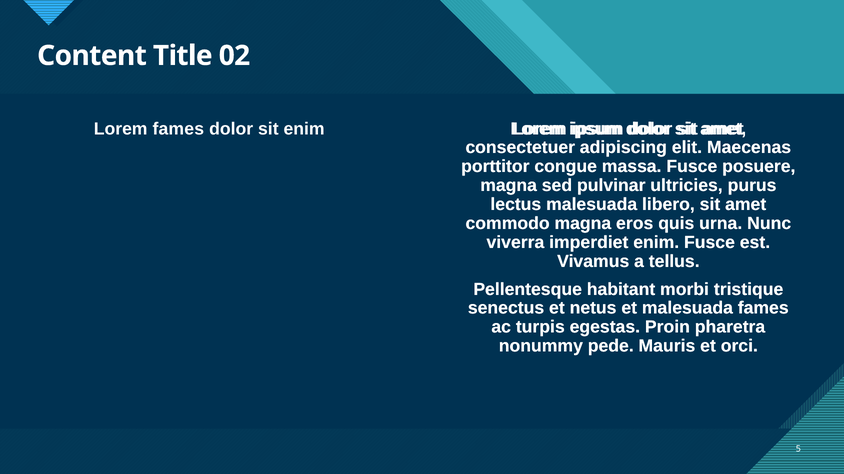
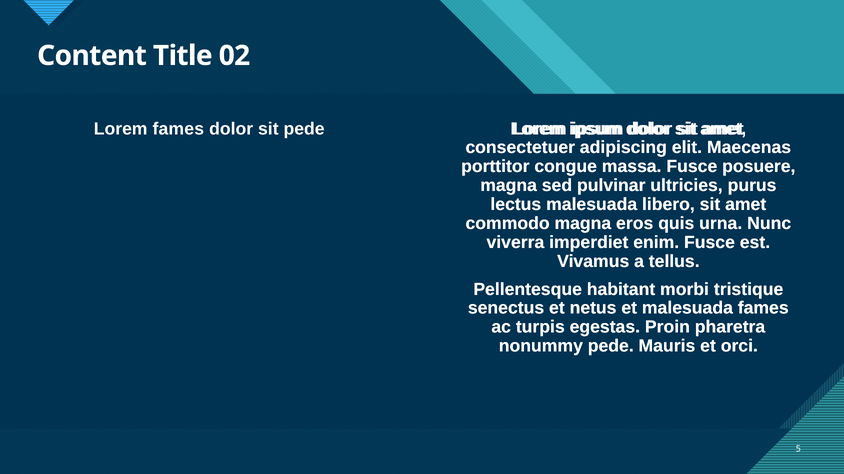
sit enim: enim -> pede
